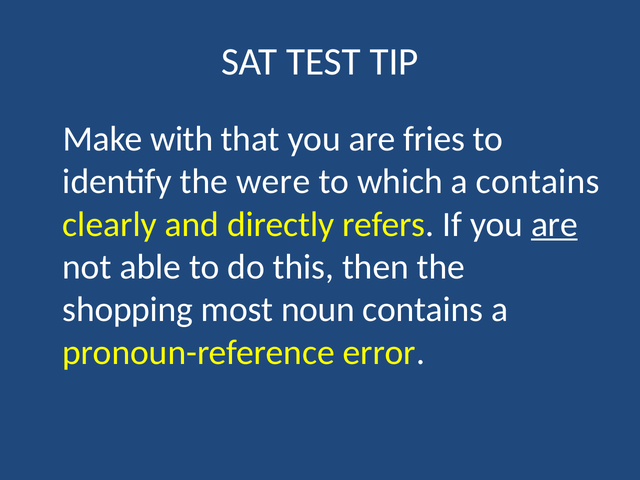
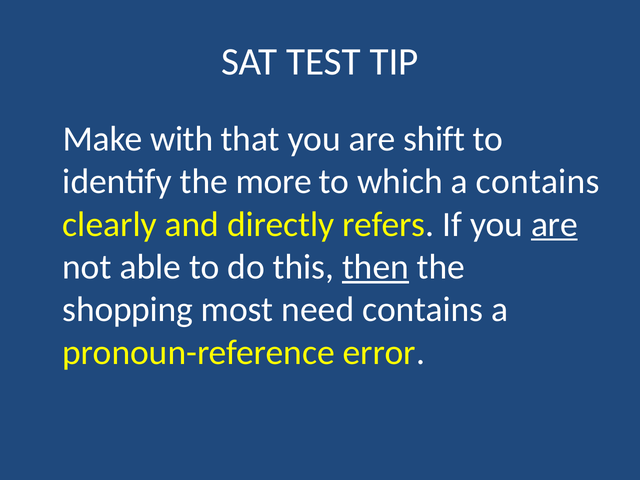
fries: fries -> shift
were: were -> more
then underline: none -> present
noun: noun -> need
